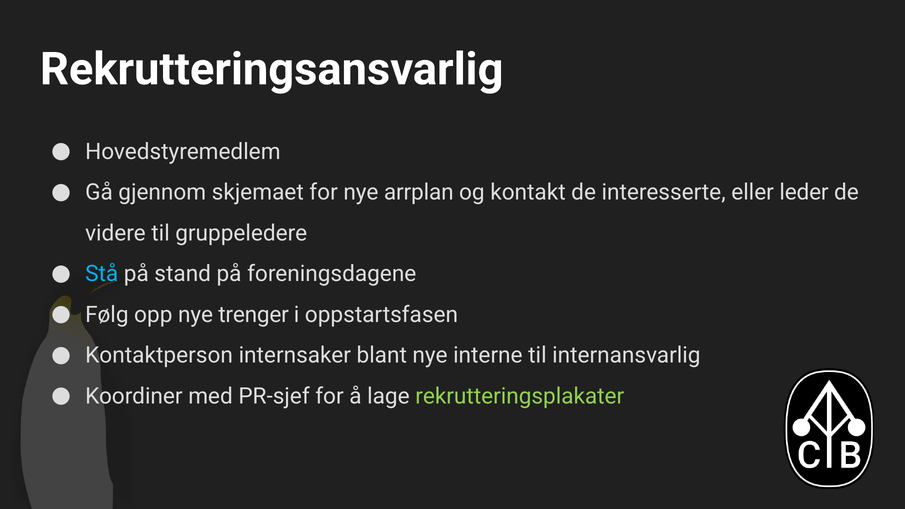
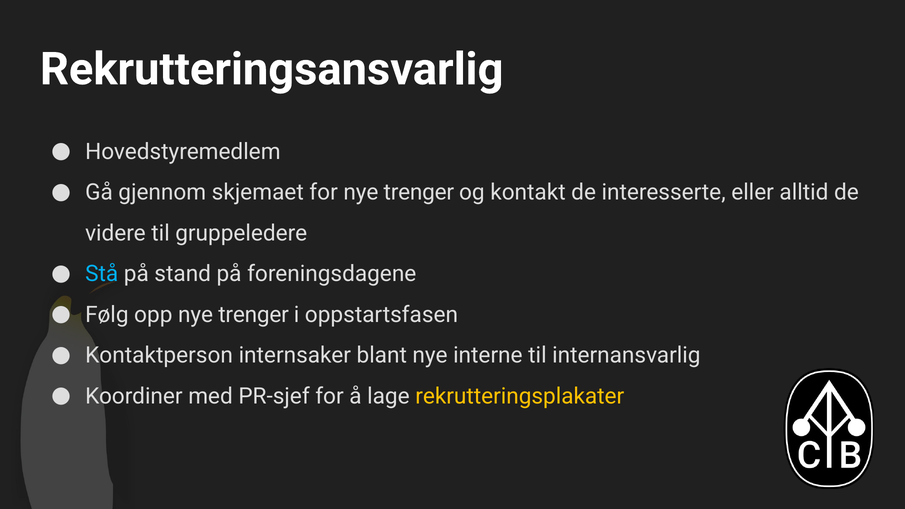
for nye arrplan: arrplan -> trenger
leder: leder -> alltid
rekrutteringsplakater colour: light green -> yellow
